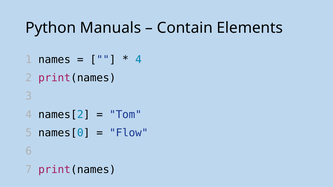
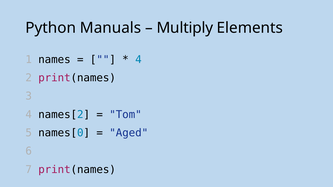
Contain: Contain -> Multiply
Flow: Flow -> Aged
